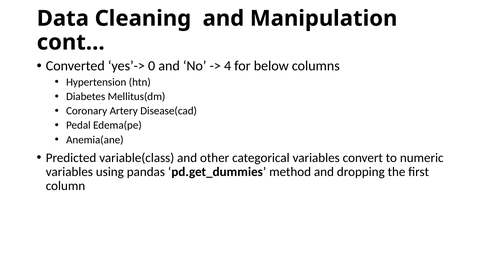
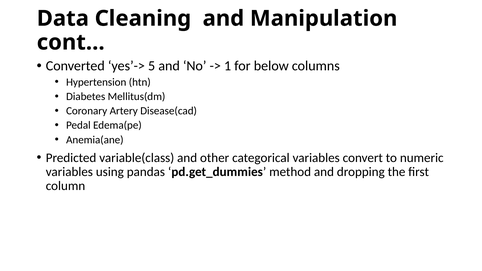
0: 0 -> 5
4: 4 -> 1
